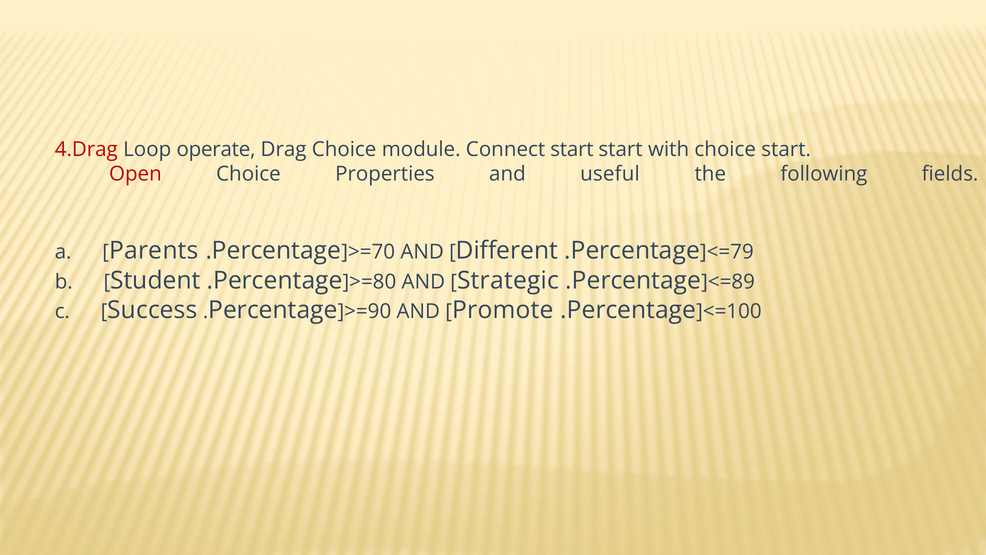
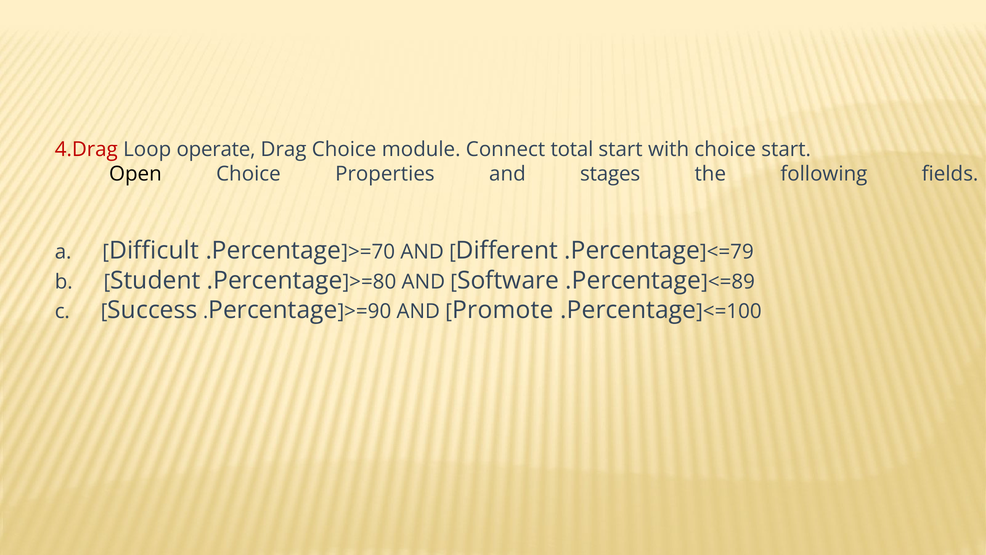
Connect start: start -> total
Open colour: red -> black
useful: useful -> stages
Parents: Parents -> Difficult
Strategic: Strategic -> Software
